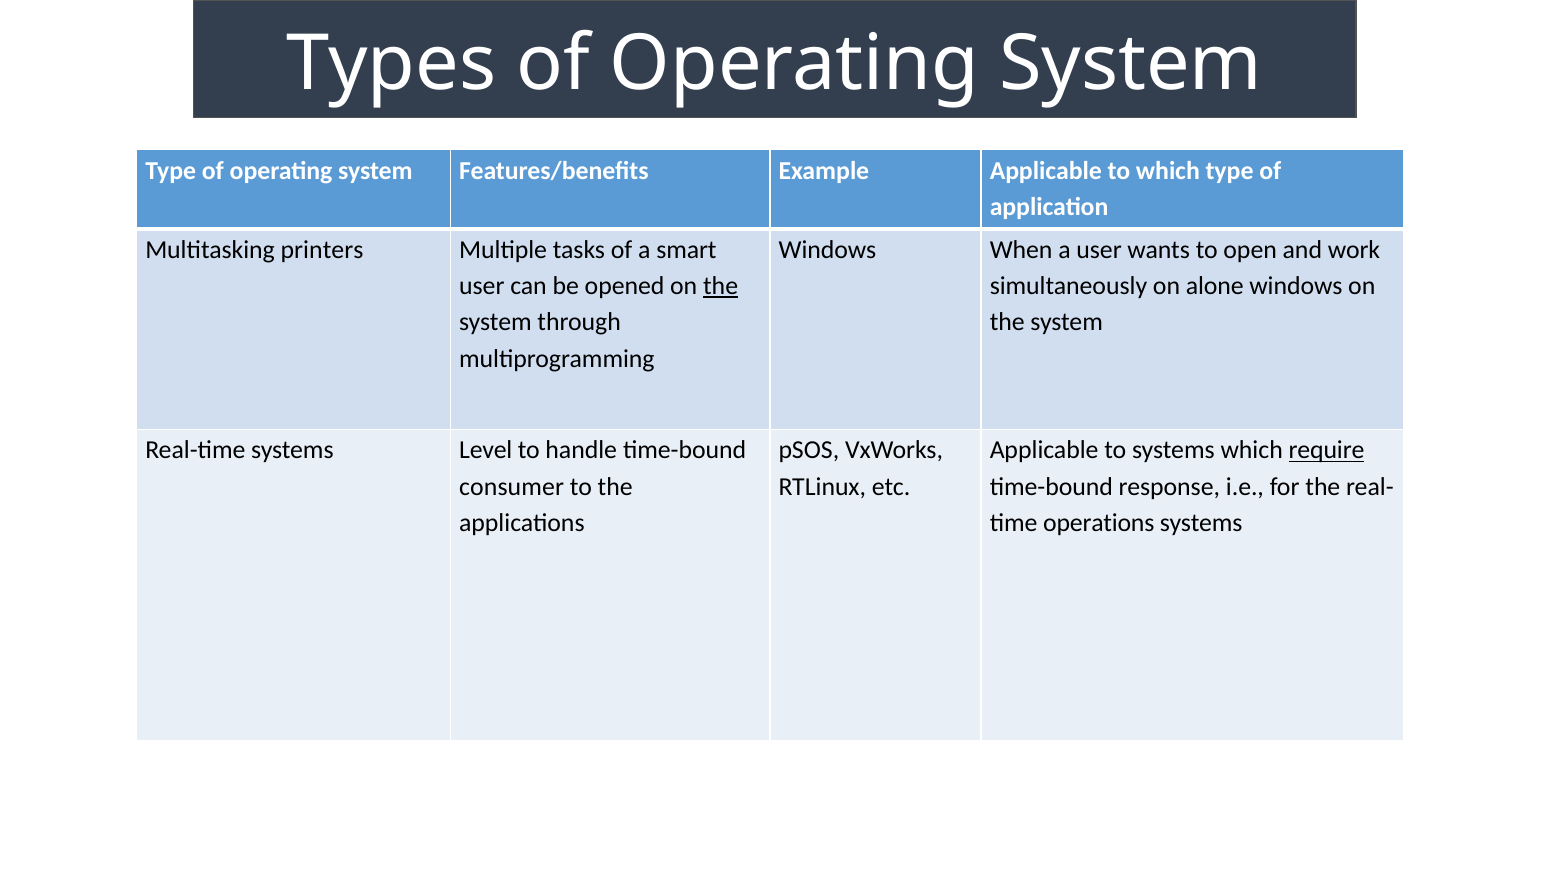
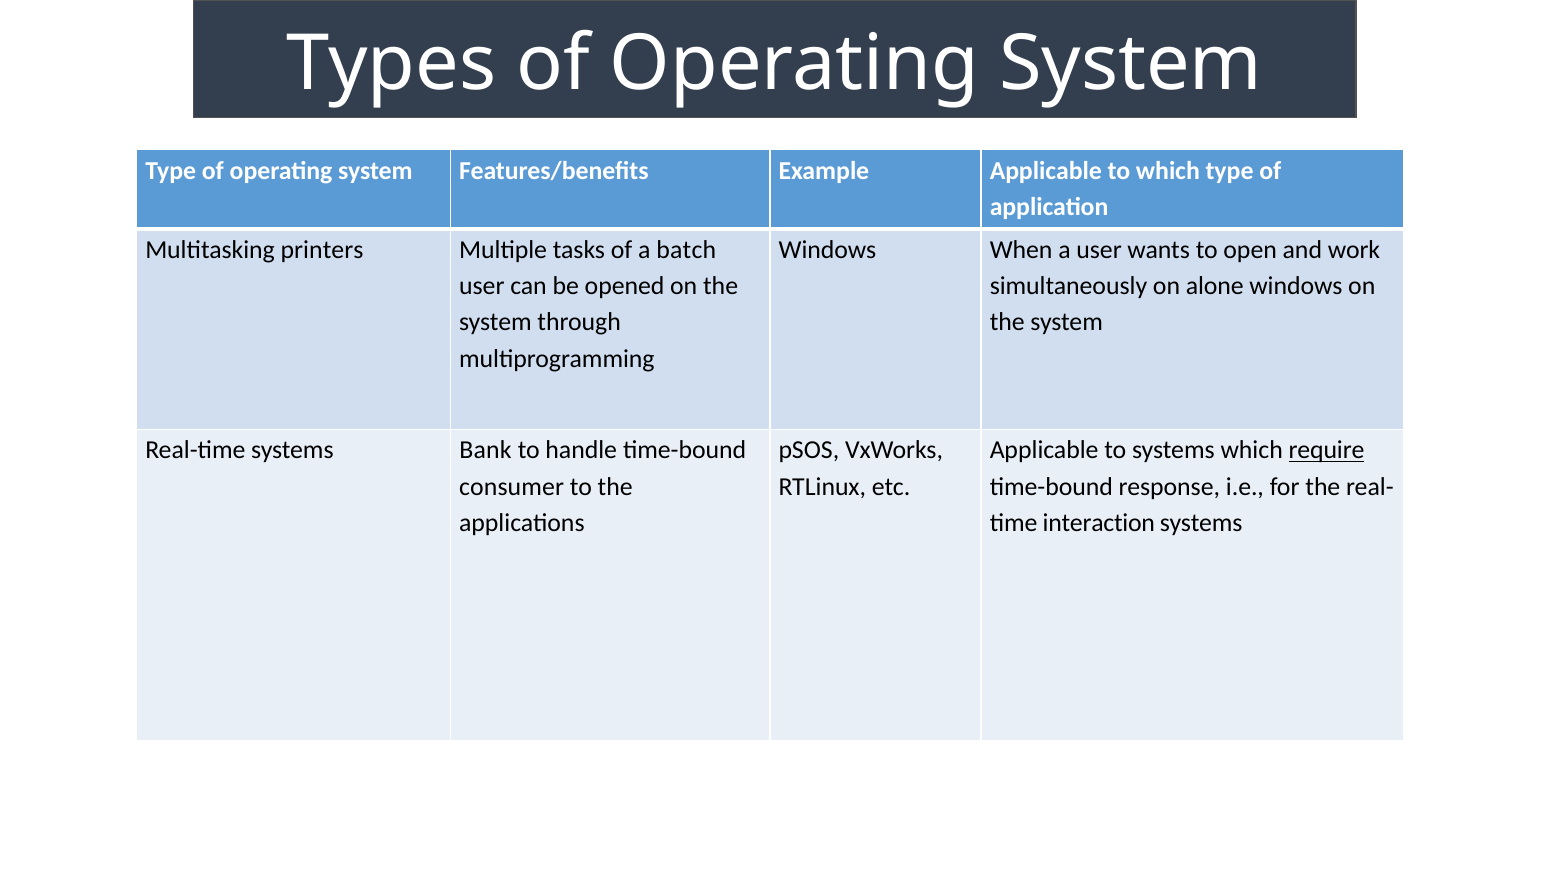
smart: smart -> batch
the at (721, 286) underline: present -> none
Level: Level -> Bank
operations: operations -> interaction
